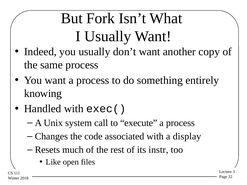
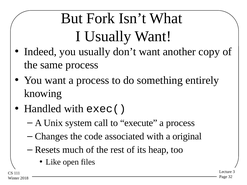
display: display -> original
instr: instr -> heap
